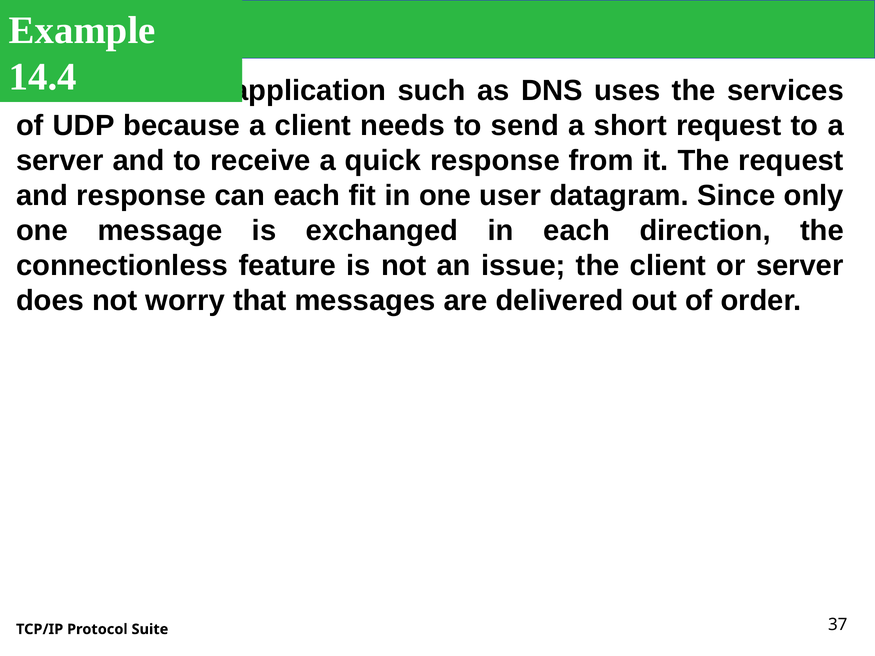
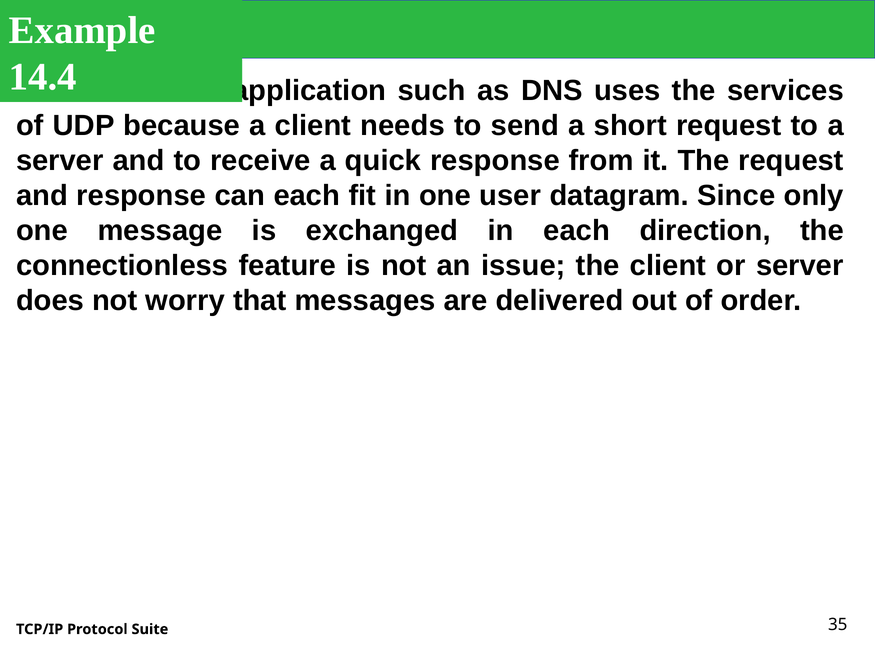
37: 37 -> 35
